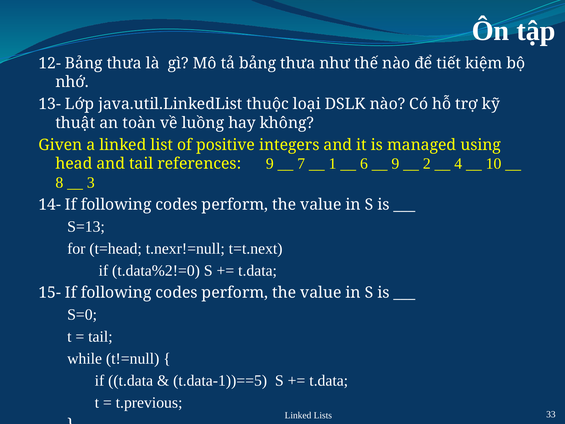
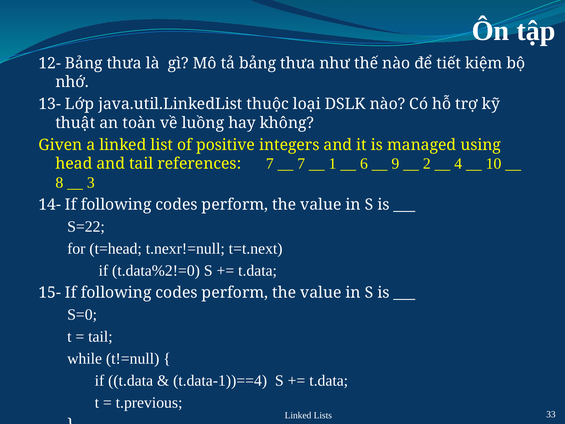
references 9: 9 -> 7
S=13: S=13 -> S=22
t.data-1))==5: t.data-1))==5 -> t.data-1))==4
